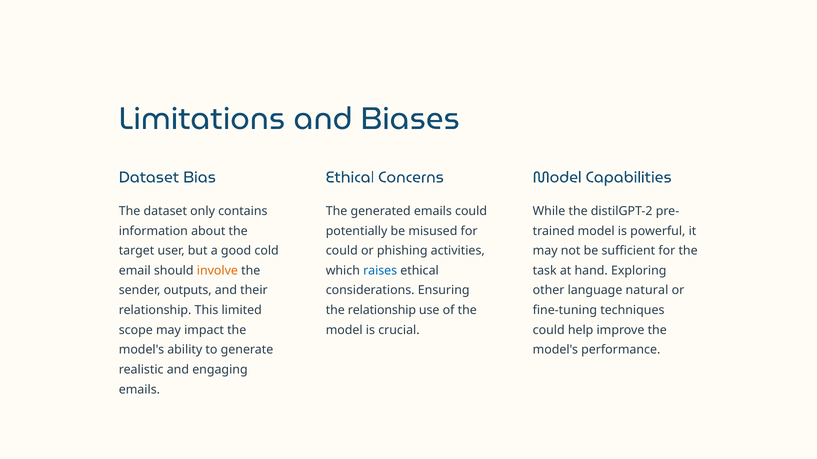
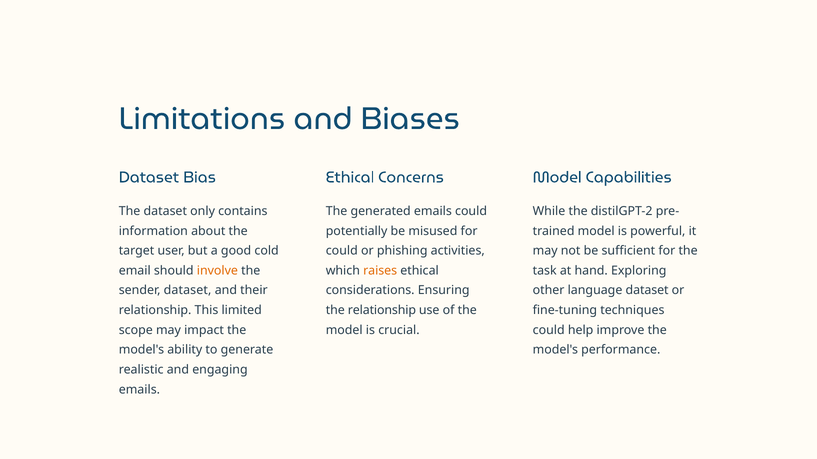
raises colour: blue -> orange
sender outputs: outputs -> dataset
language natural: natural -> dataset
